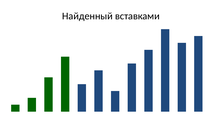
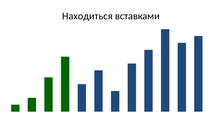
Найденный: Найденный -> Находиться
